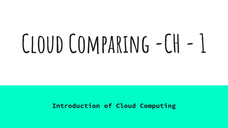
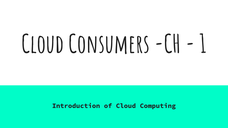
Comparing: Comparing -> Consumers
